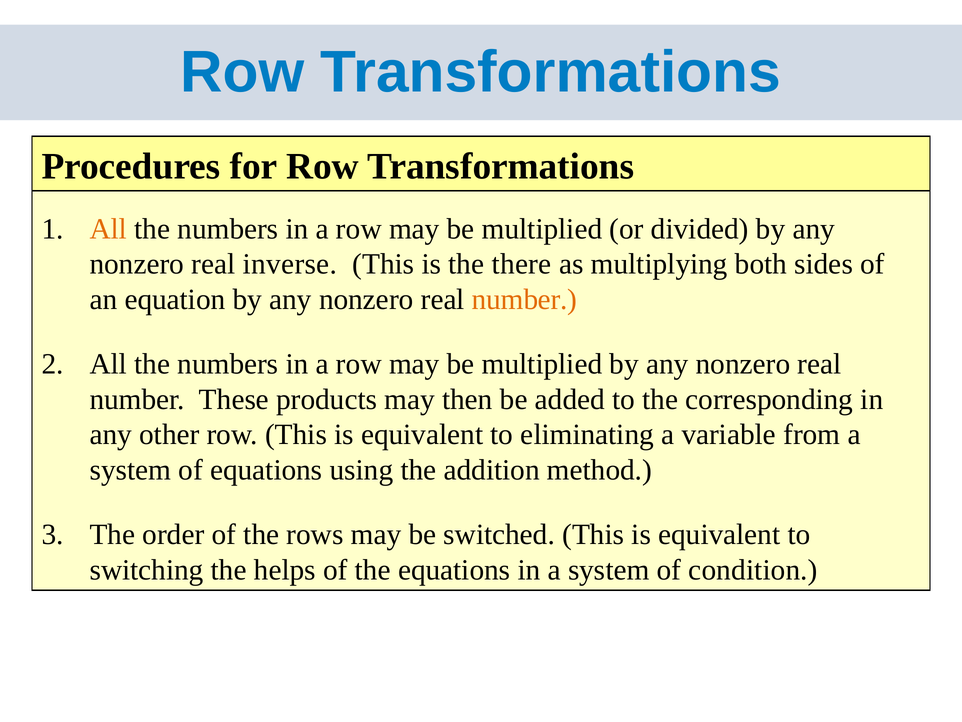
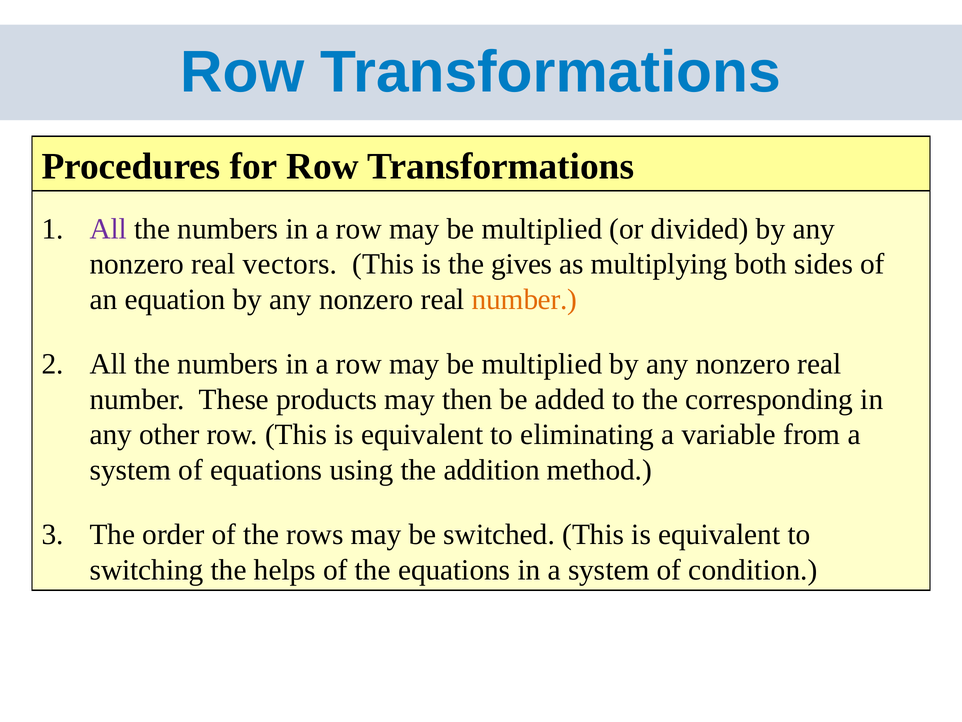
All at (108, 229) colour: orange -> purple
inverse: inverse -> vectors
there: there -> gives
